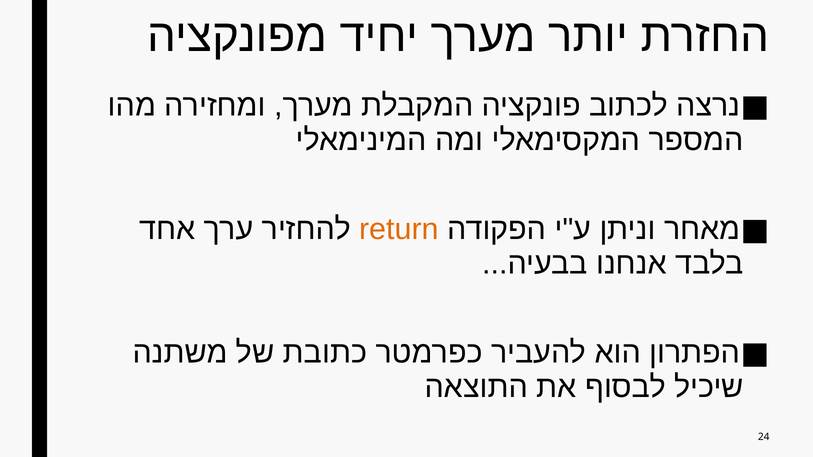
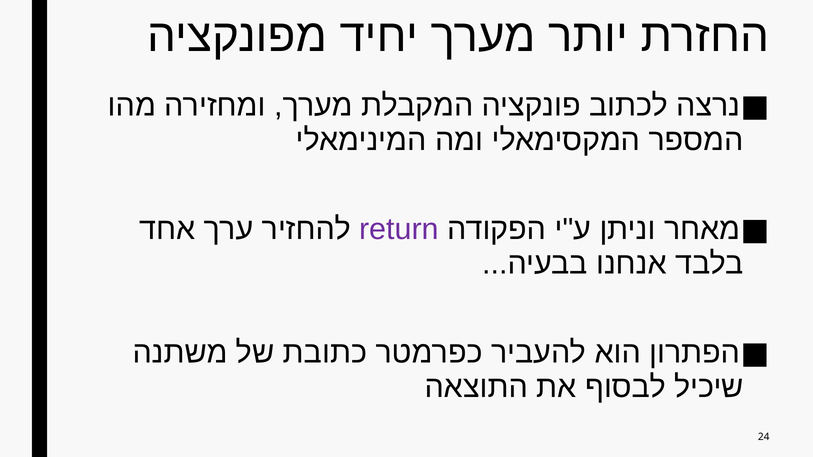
return colour: orange -> purple
